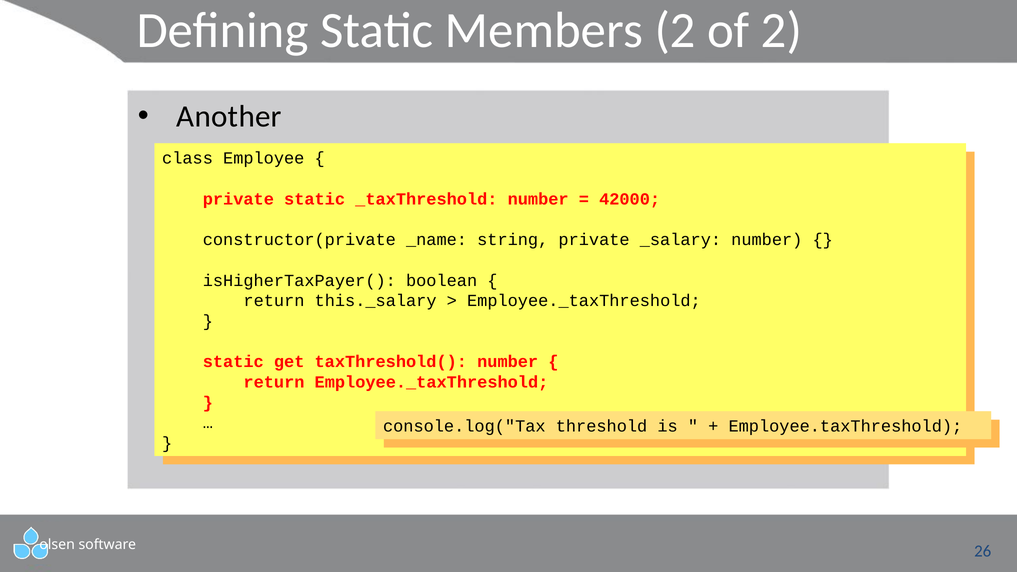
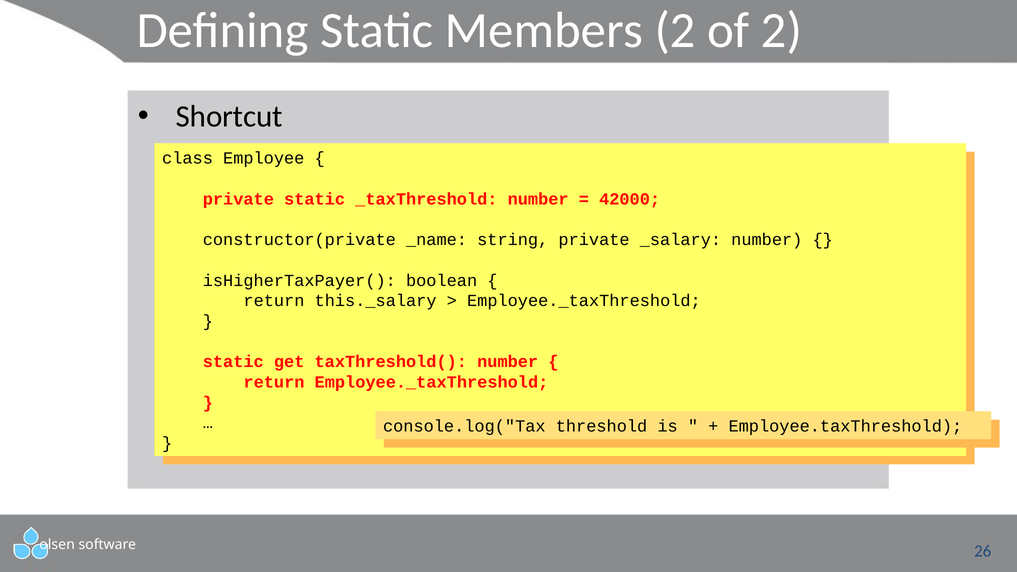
Another: Another -> Shortcut
